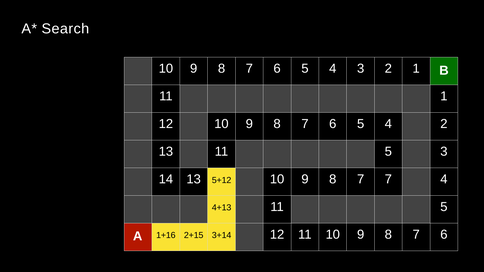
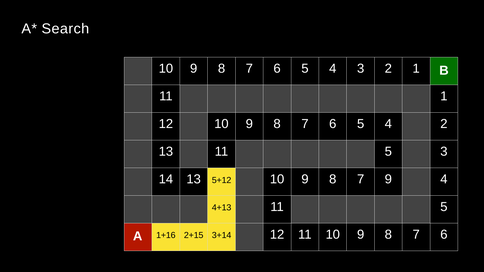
7 7: 7 -> 9
